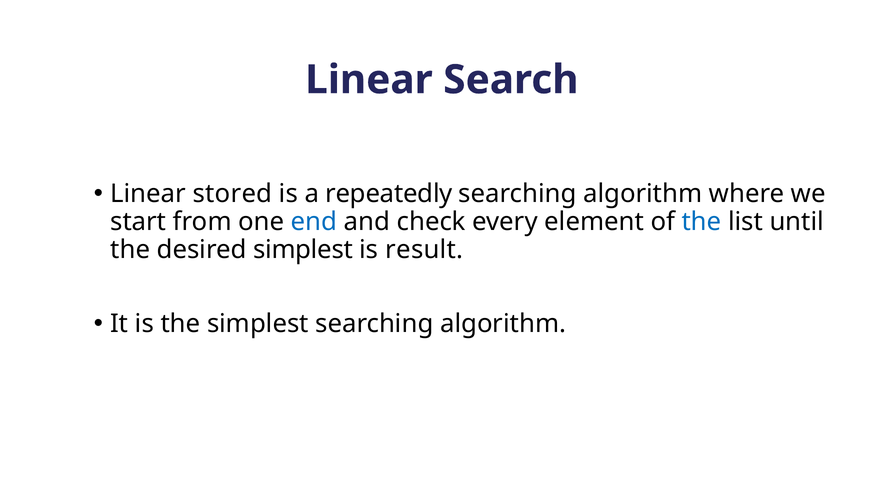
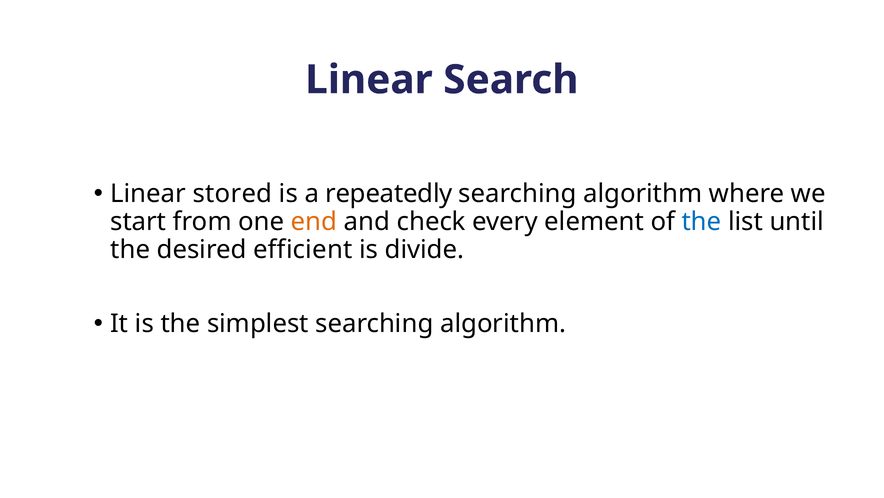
end colour: blue -> orange
desired simplest: simplest -> efficient
result: result -> divide
